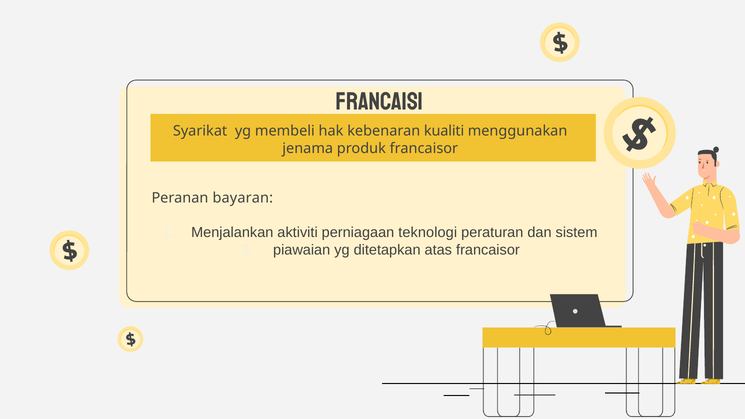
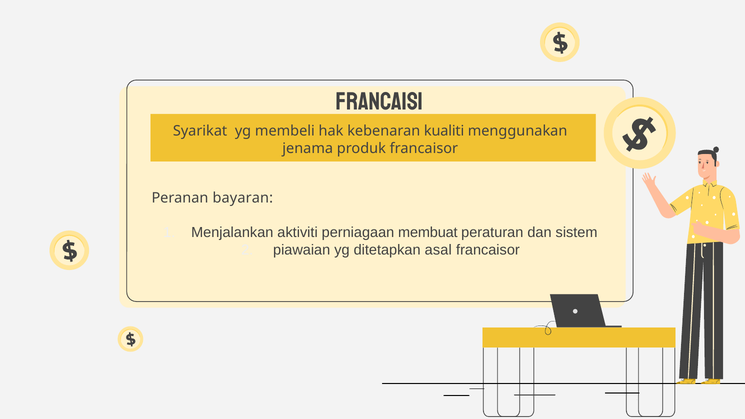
teknologi: teknologi -> membuat
atas: atas -> asal
